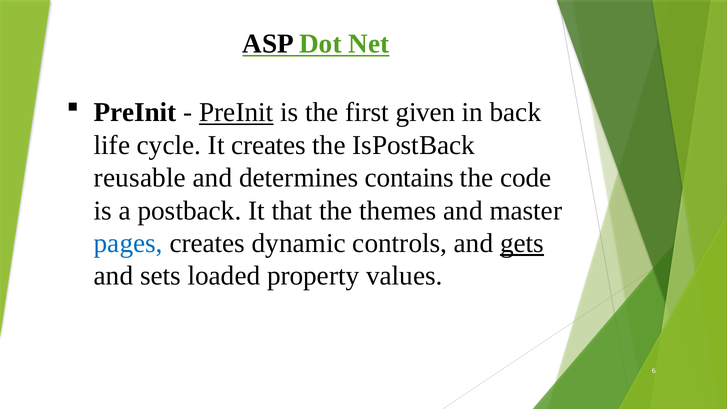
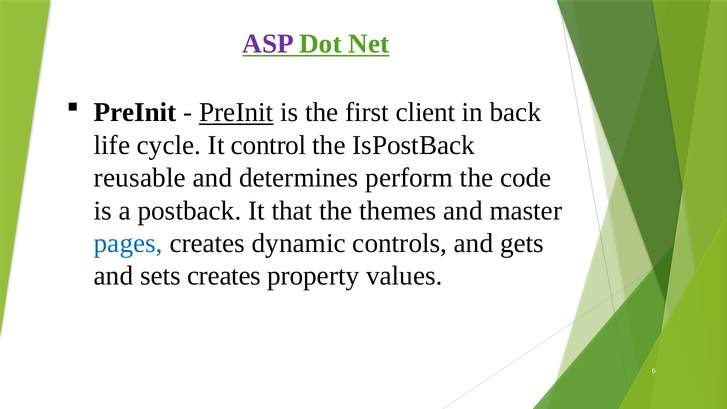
ASP colour: black -> purple
given: given -> client
It creates: creates -> control
contains: contains -> perform
gets underline: present -> none
sets loaded: loaded -> creates
